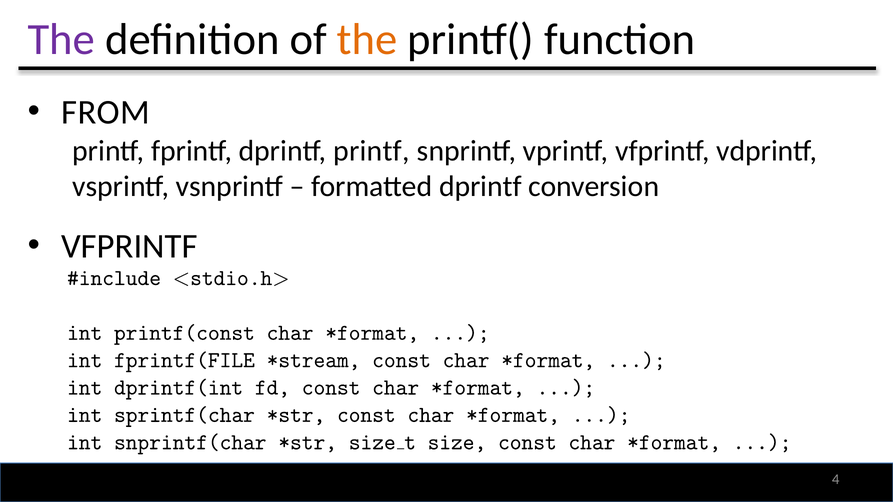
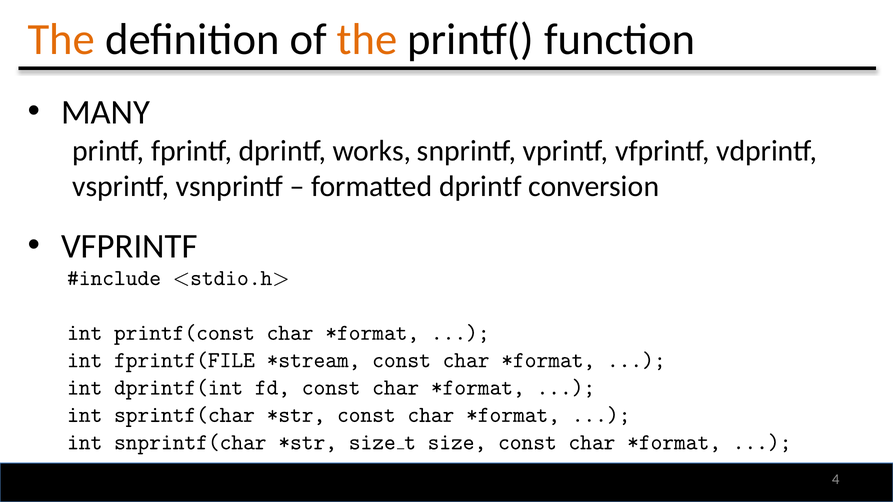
The at (61, 40) colour: purple -> orange
FROM: FROM -> MANY
dprintf printf: printf -> works
